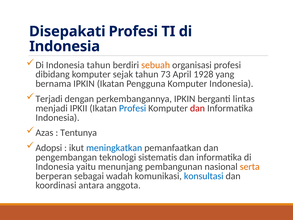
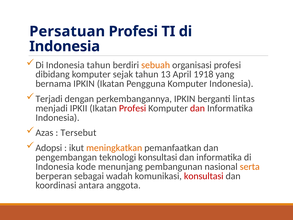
Disepakati: Disepakati -> Persatuan
73: 73 -> 13
1928: 1928 -> 1918
Profesi at (133, 108) colour: blue -> red
Tentunya: Tentunya -> Tersebut
meningkatkan colour: blue -> orange
teknologi sistematis: sistematis -> konsultasi
yaitu: yaitu -> kode
konsultasi at (204, 176) colour: blue -> red
